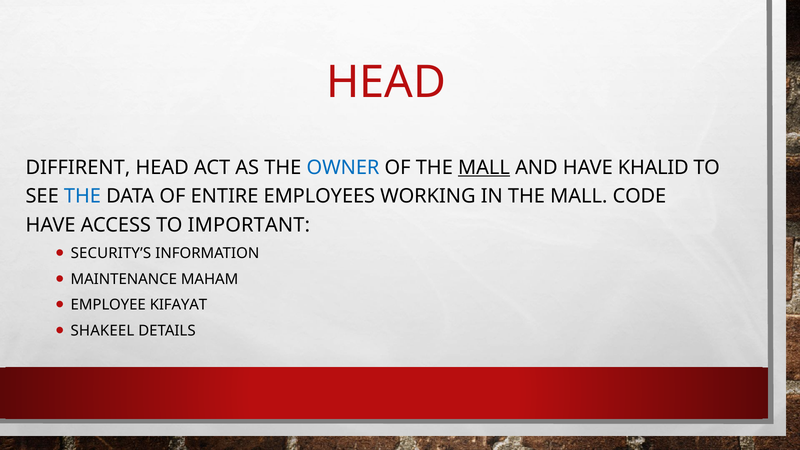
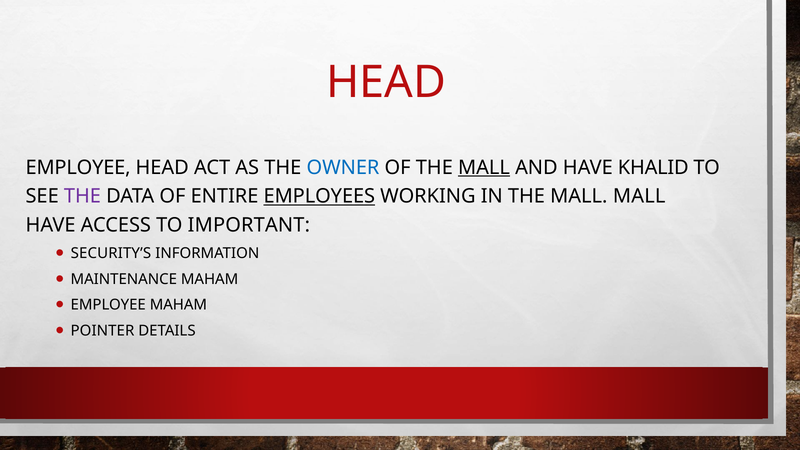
DIFFIRENT at (78, 168): DIFFIRENT -> EMPLOYEE
THE at (82, 196) colour: blue -> purple
EMPLOYEES underline: none -> present
MALL CODE: CODE -> MALL
EMPLOYEE KIFAYAT: KIFAYAT -> MAHAM
SHAKEEL: SHAKEEL -> POINTER
